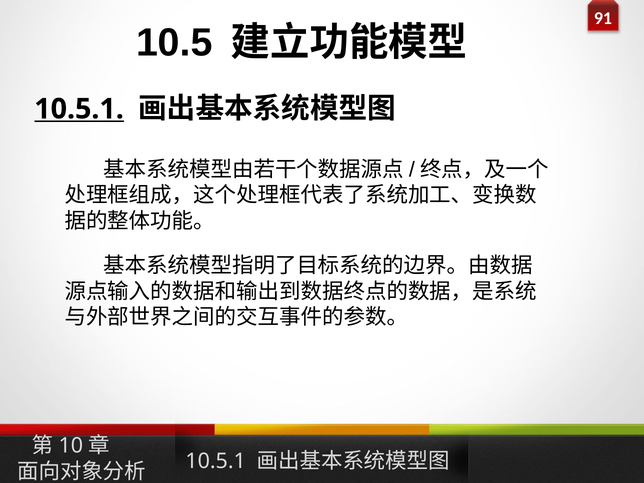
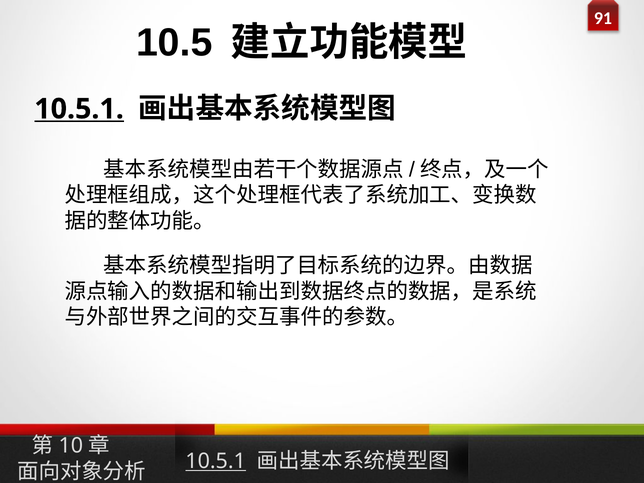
10.5.1 at (216, 461) underline: none -> present
